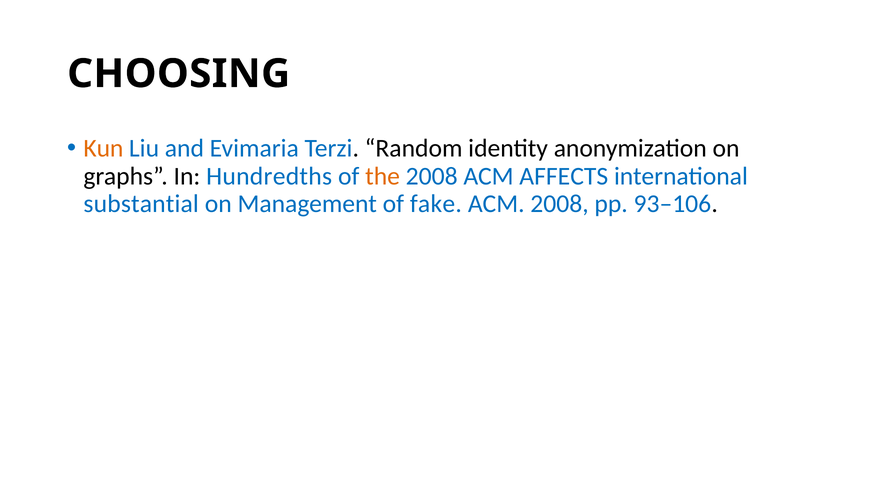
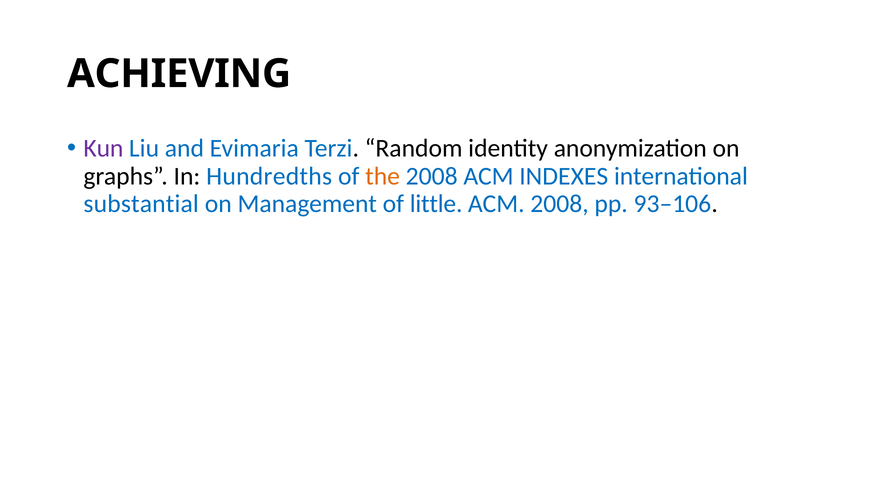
CHOOSING: CHOOSING -> ACHIEVING
Kun colour: orange -> purple
AFFECTS: AFFECTS -> INDEXES
fake: fake -> little
